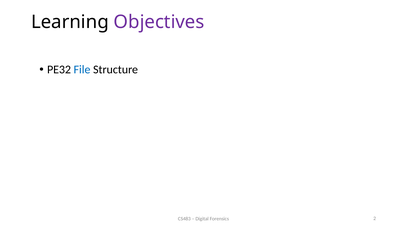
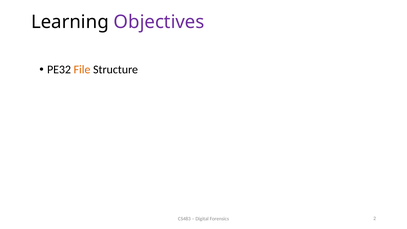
File colour: blue -> orange
